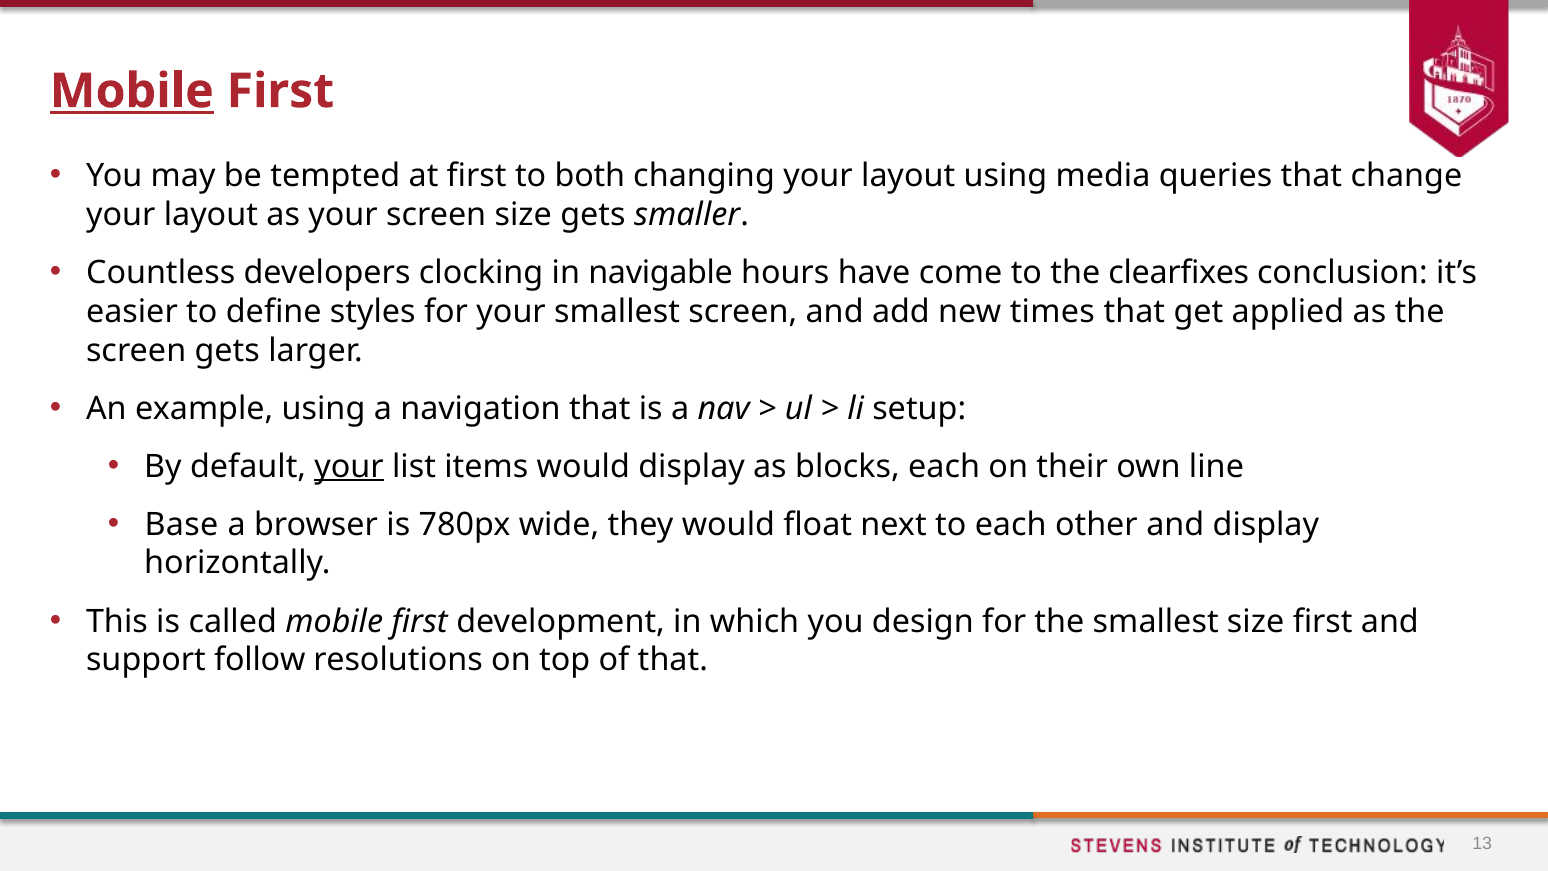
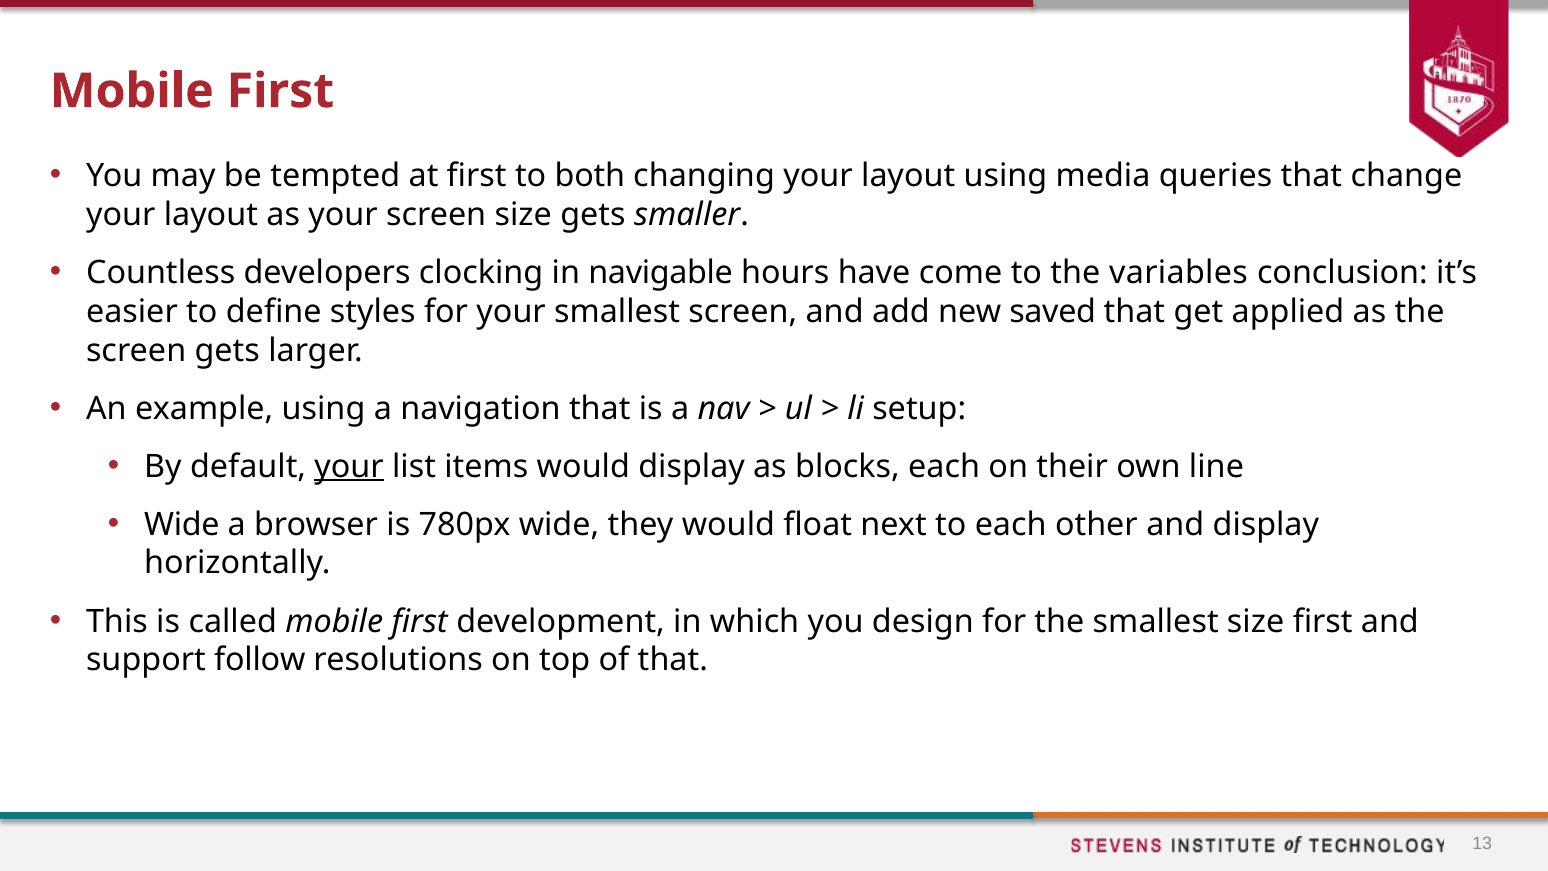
Mobile at (132, 91) underline: present -> none
clearfixes: clearfixes -> variables
times: times -> saved
Base at (182, 525): Base -> Wide
